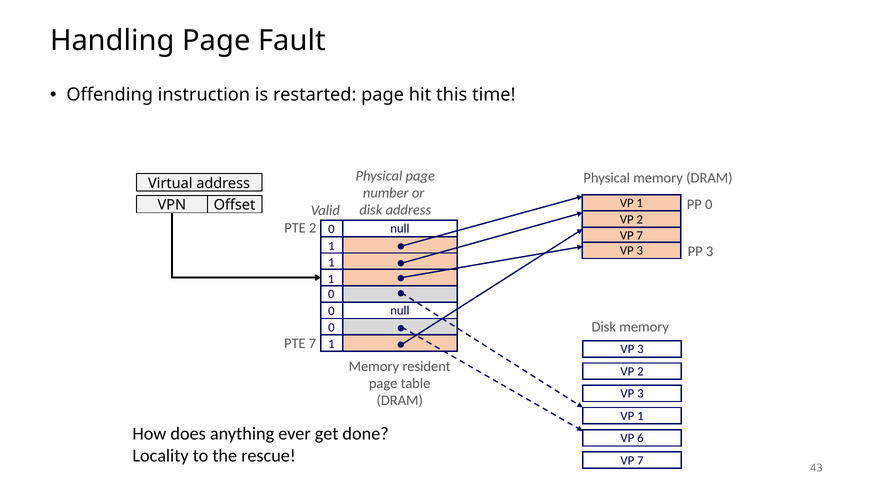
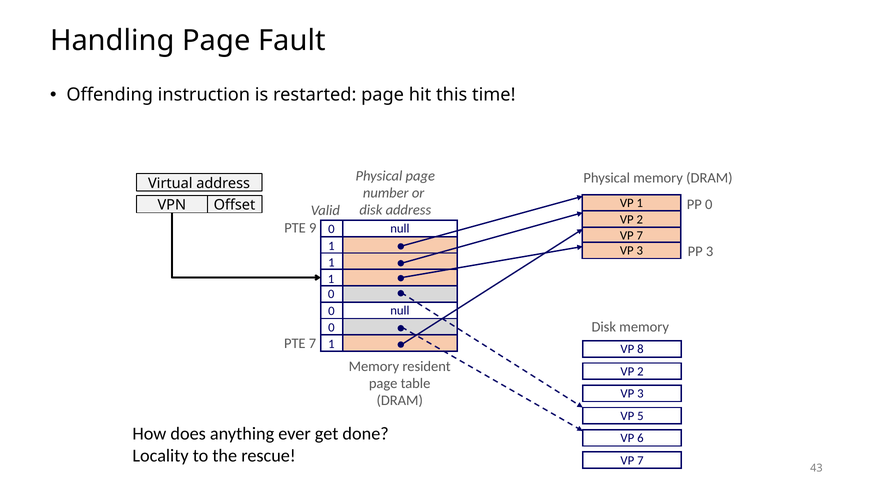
PTE 2: 2 -> 9
3 at (640, 349): 3 -> 8
1 at (640, 416): 1 -> 5
